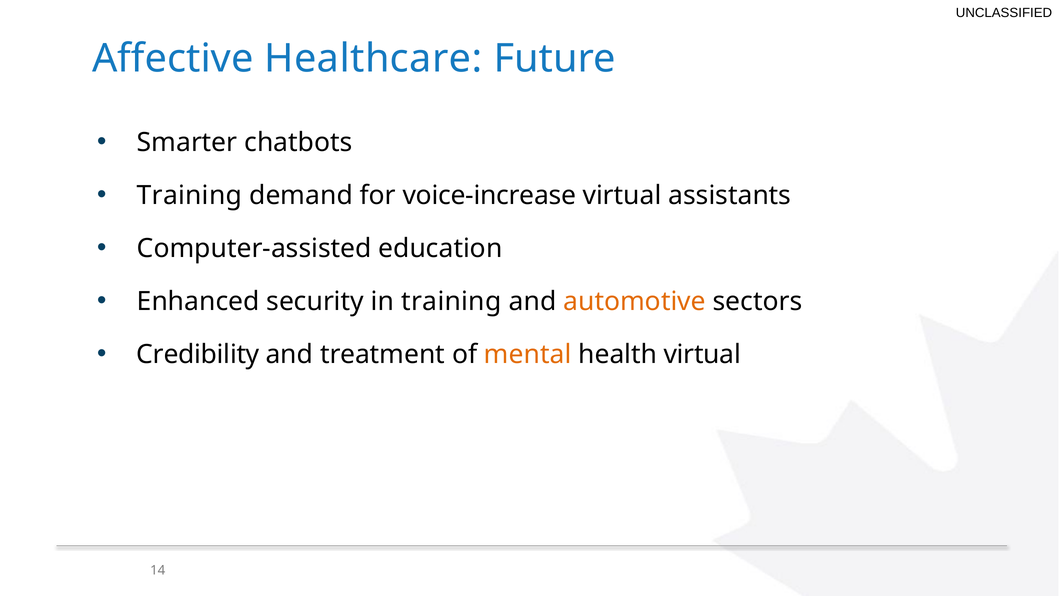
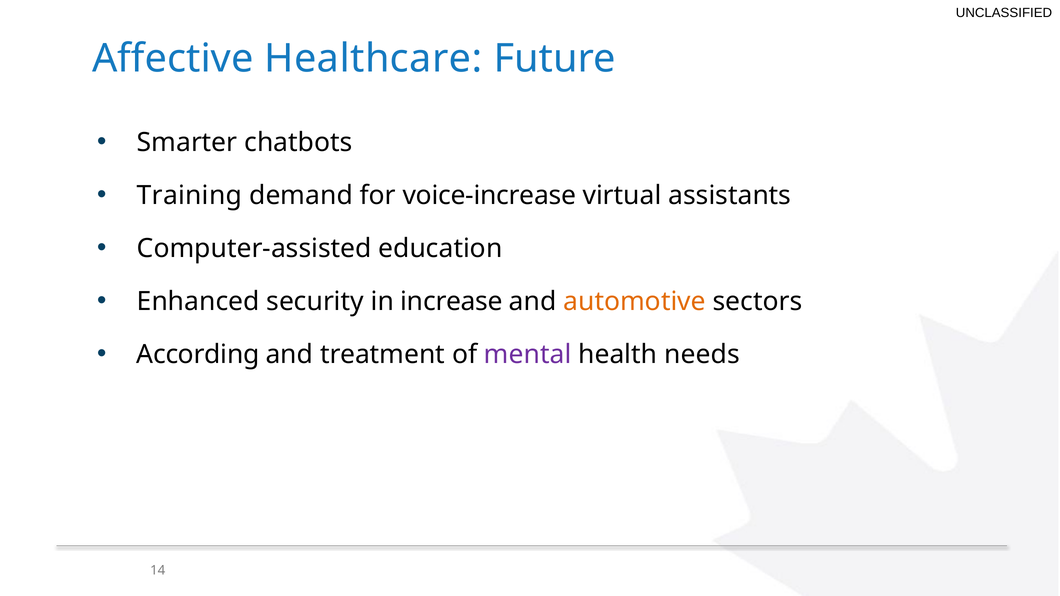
in training: training -> increase
Credibility: Credibility -> According
mental colour: orange -> purple
health virtual: virtual -> needs
